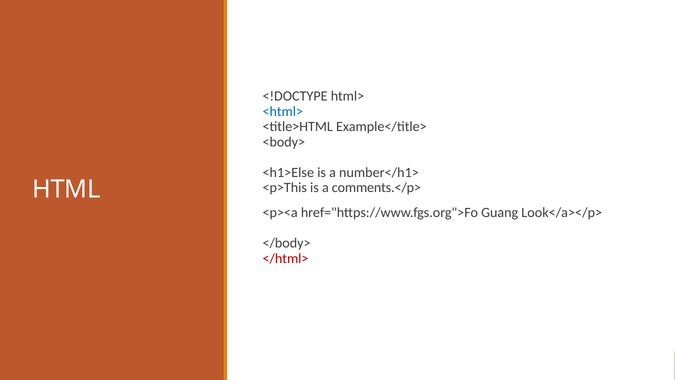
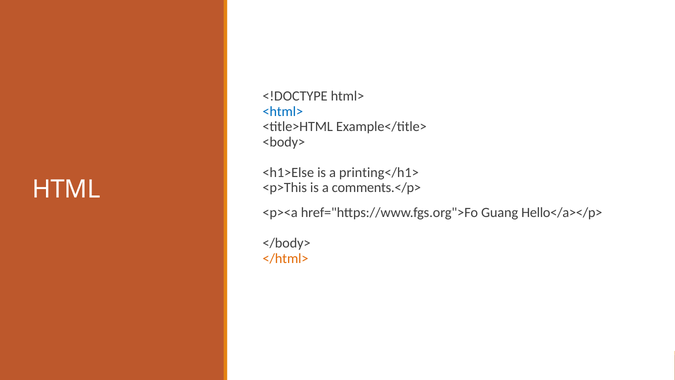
number</h1>: number</h1> -> printing</h1>
Look</a></p>: Look</a></p> -> Hello</a></p>
</html> colour: red -> orange
